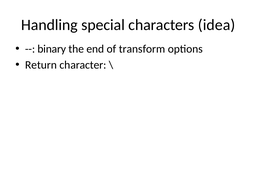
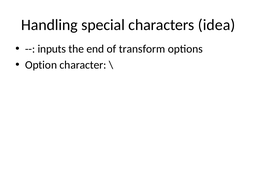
binary: binary -> inputs
Return: Return -> Option
